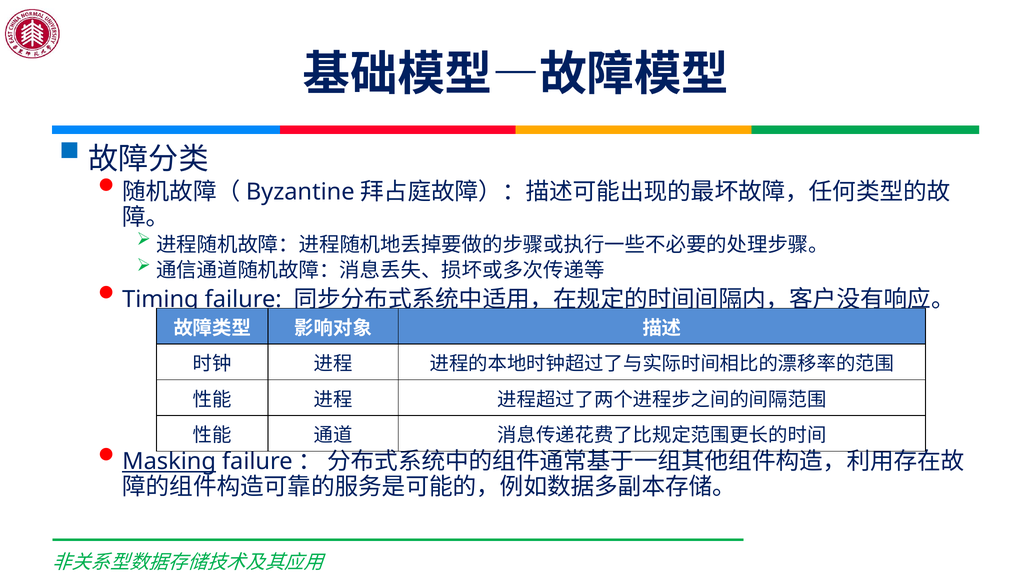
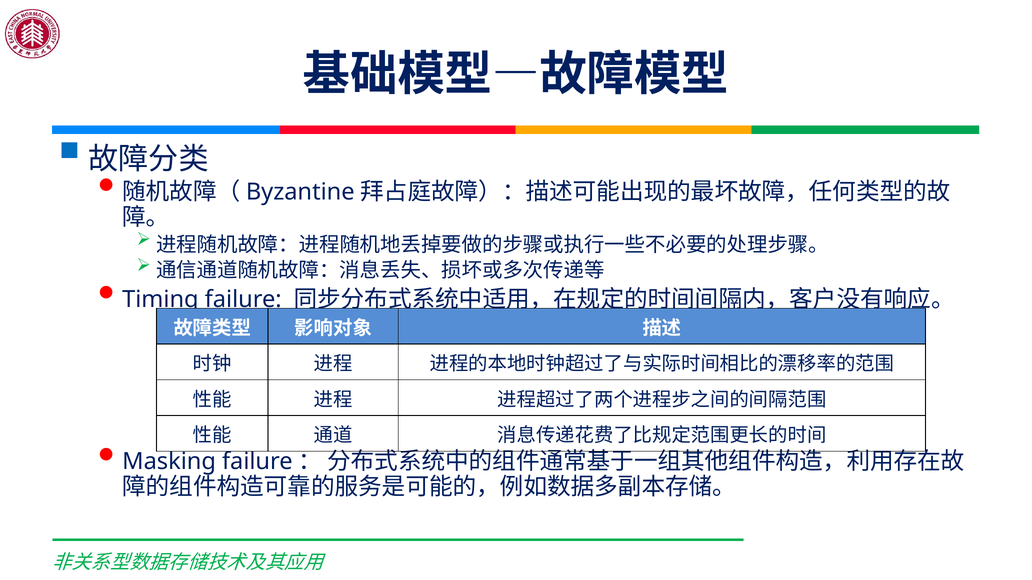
Masking underline: present -> none
